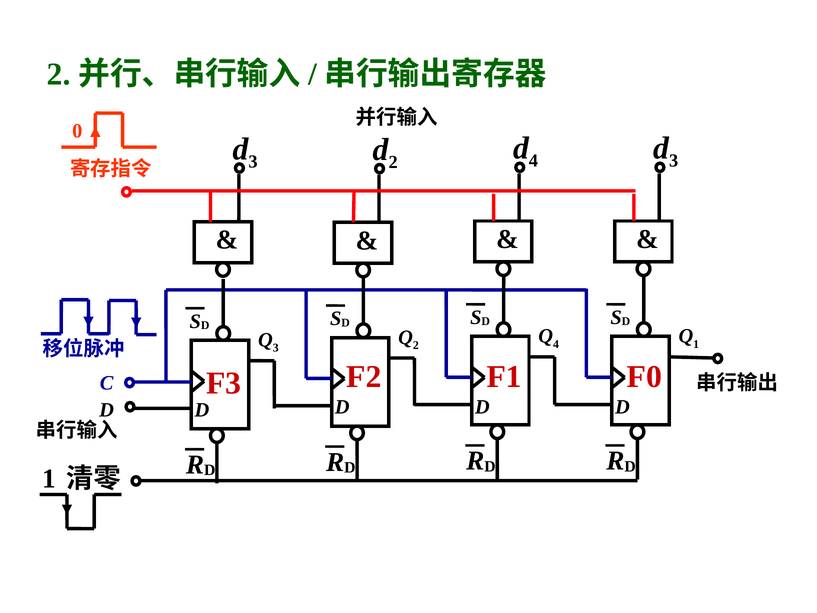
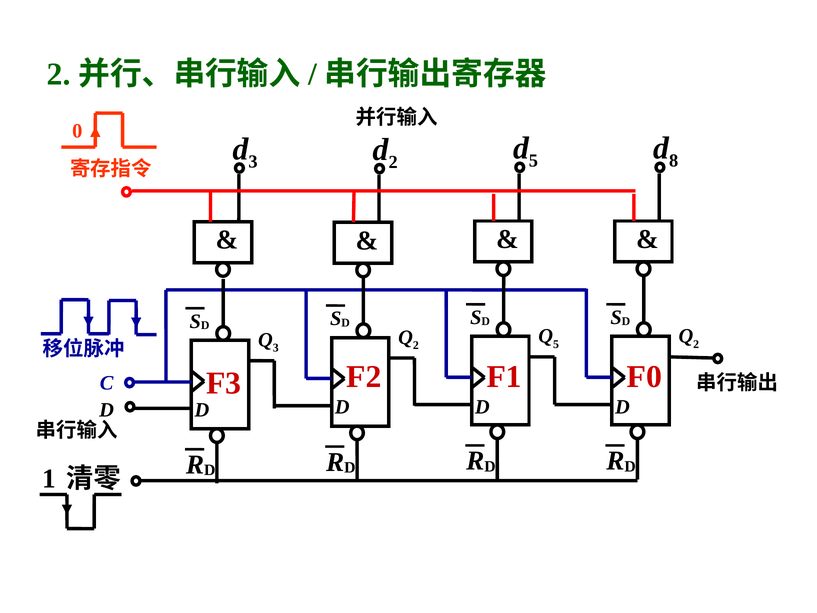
4 at (533, 161): 4 -> 5
3 at (674, 161): 3 -> 8
4 at (556, 344): 4 -> 5
1 at (696, 344): 1 -> 2
